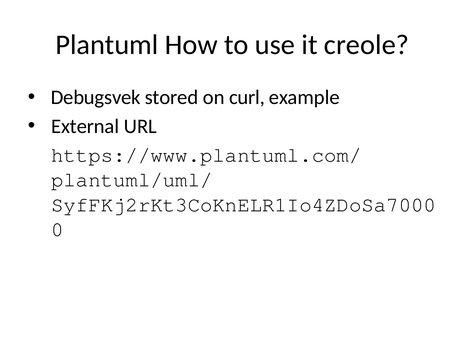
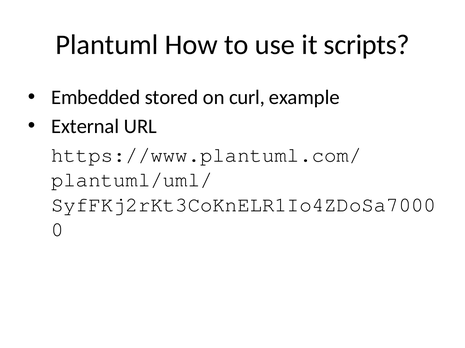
creole: creole -> scripts
Debugsvek: Debugsvek -> Embedded
